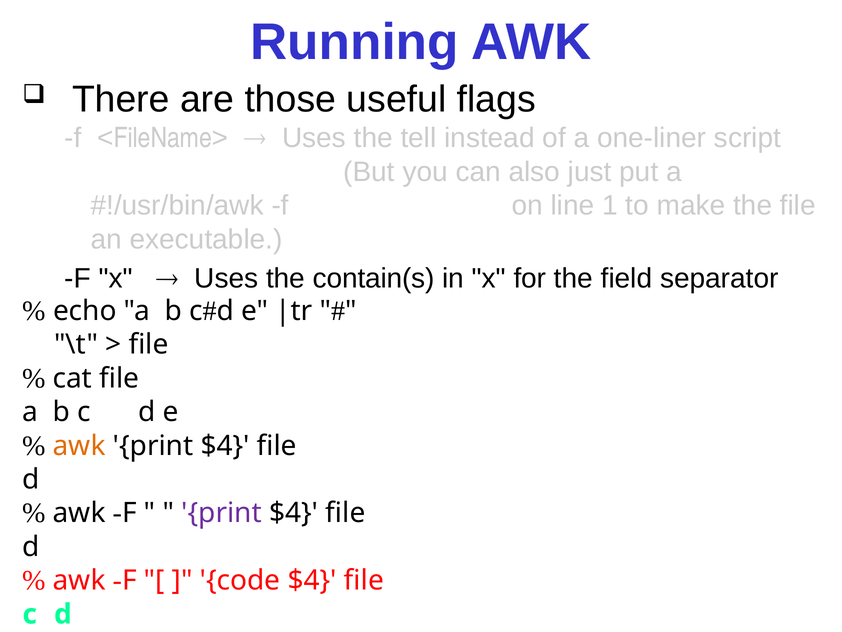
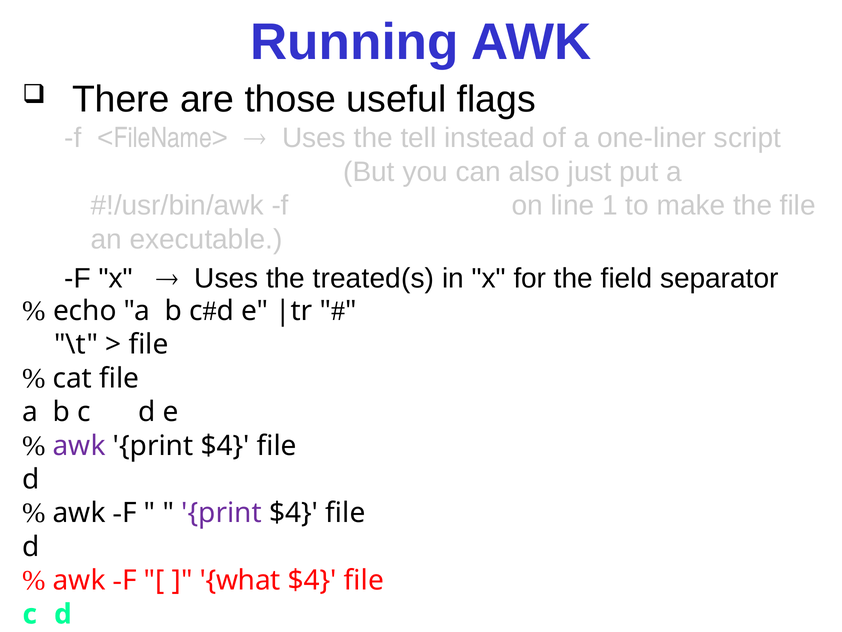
contain(s: contain(s -> treated(s
awk at (79, 445) colour: orange -> purple
code: code -> what
